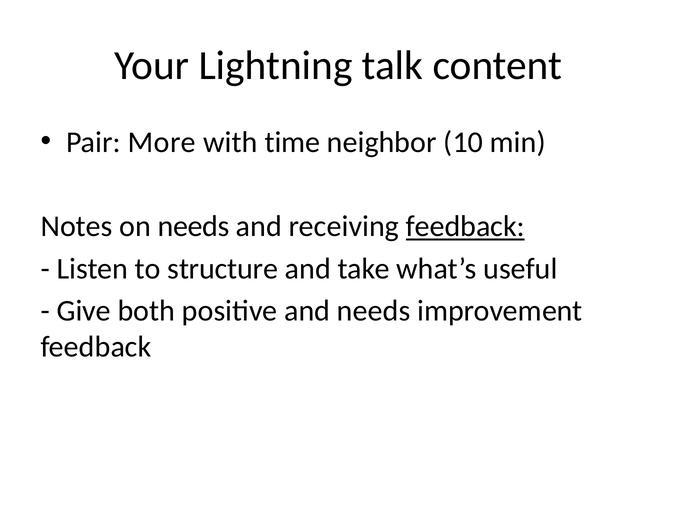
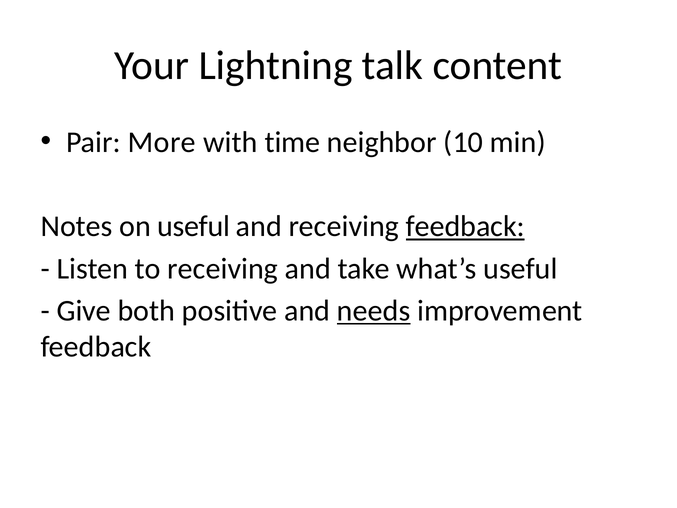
on needs: needs -> useful
to structure: structure -> receiving
needs at (374, 311) underline: none -> present
